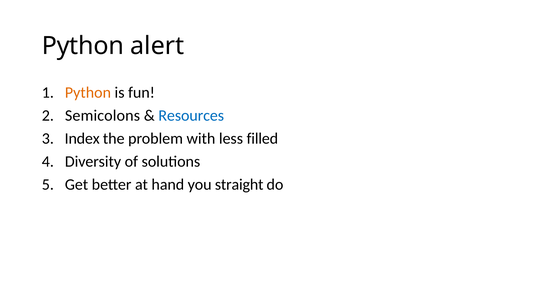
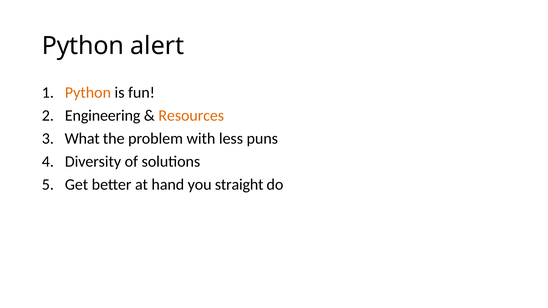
Semicolons: Semicolons -> Engineering
Resources colour: blue -> orange
Index: Index -> What
filled: filled -> puns
